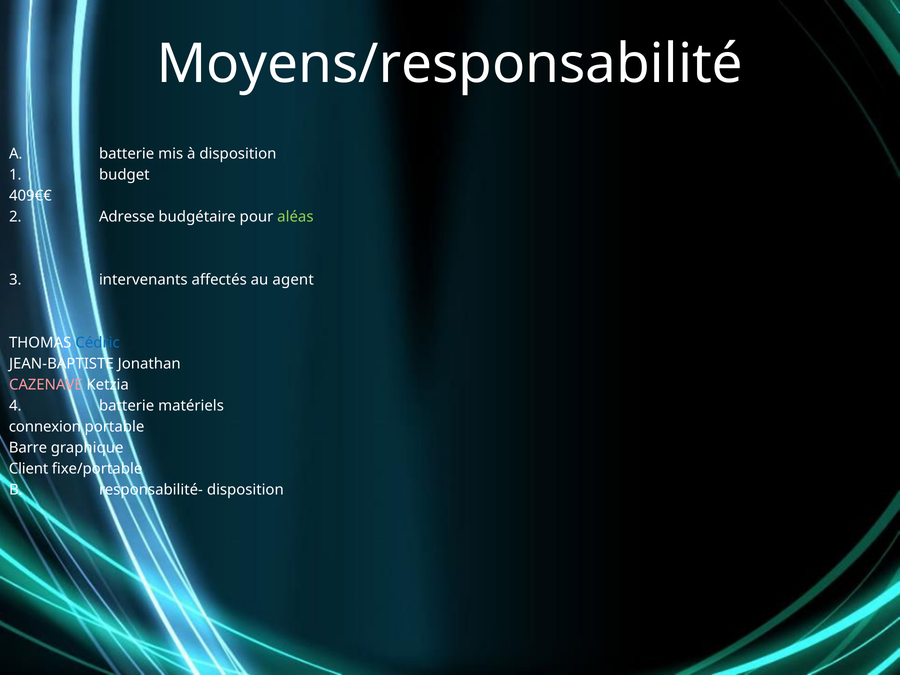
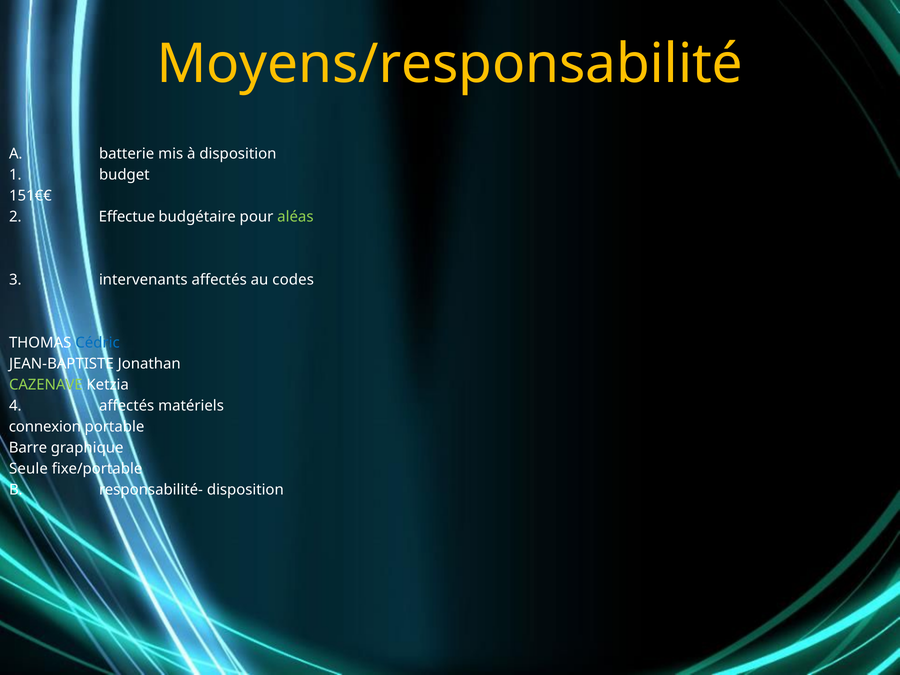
Moyens/responsabilité colour: white -> yellow
409€€: 409€€ -> 151€€
Adresse: Adresse -> Effectue
agent: agent -> codes
CAZENAVE colour: pink -> light green
4 batterie: batterie -> affectés
Client: Client -> Seule
